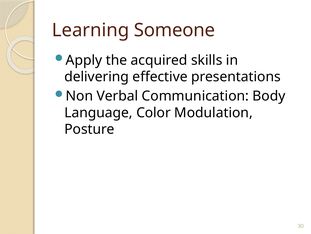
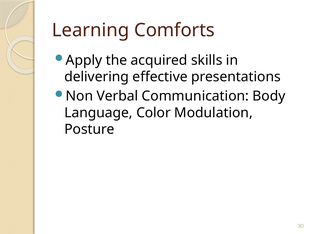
Someone: Someone -> Comforts
